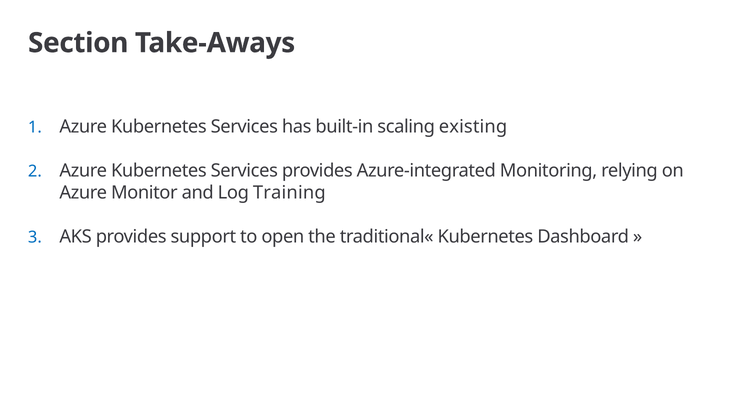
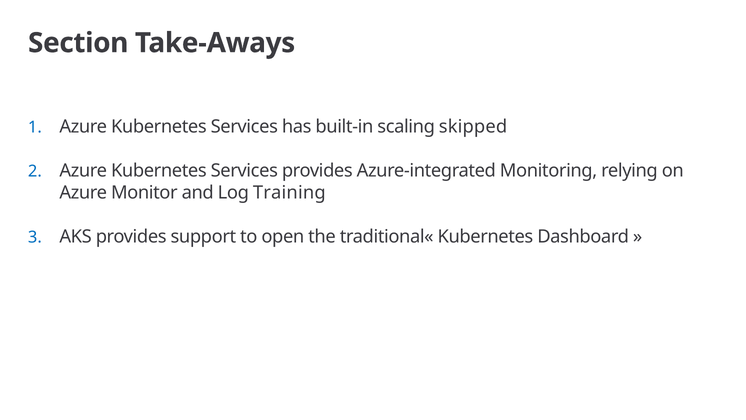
existing: existing -> skipped
